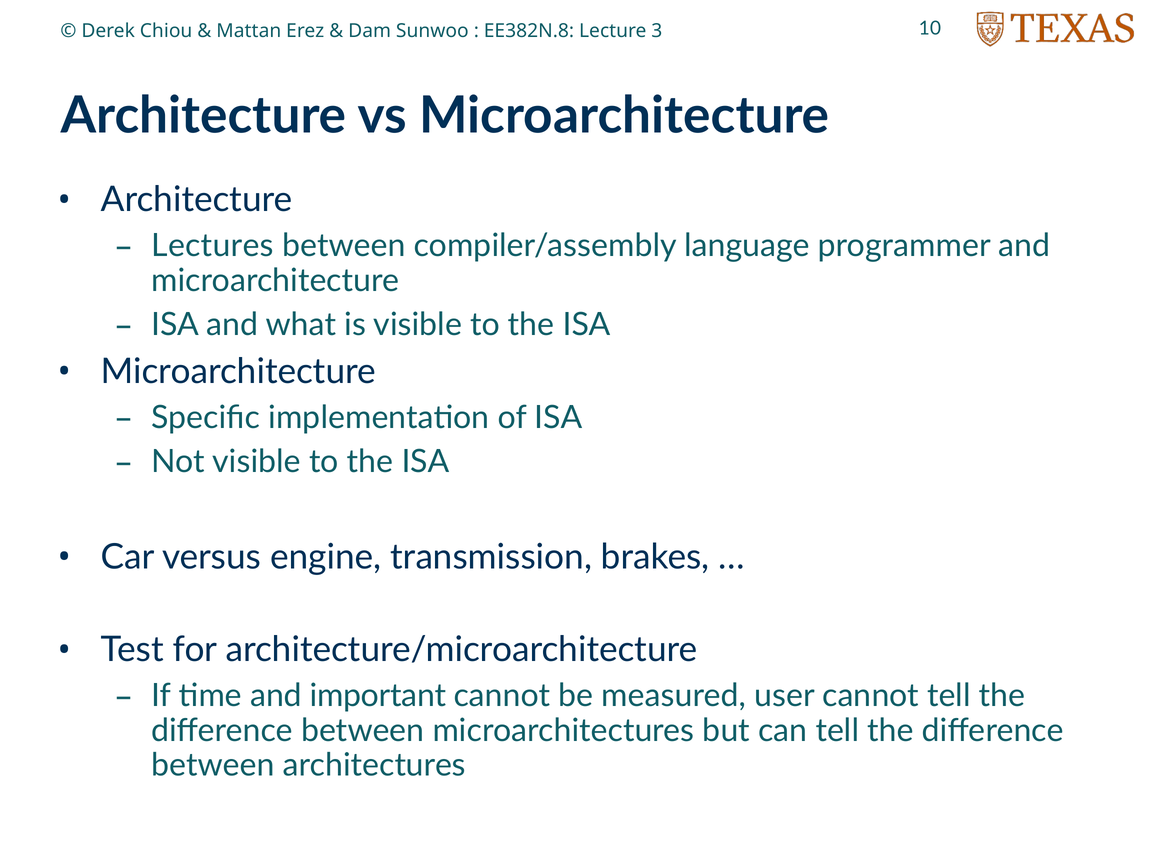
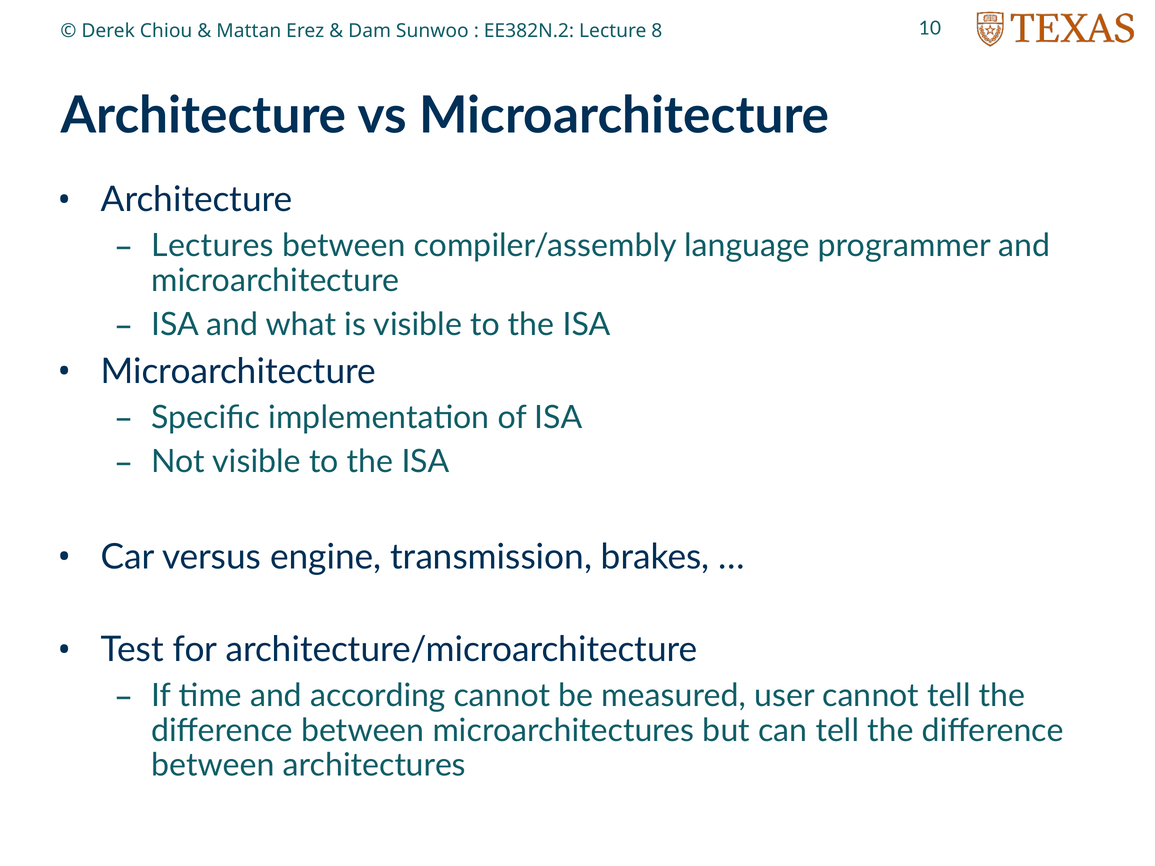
EE382N.8: EE382N.8 -> EE382N.2
3: 3 -> 8
important: important -> according
